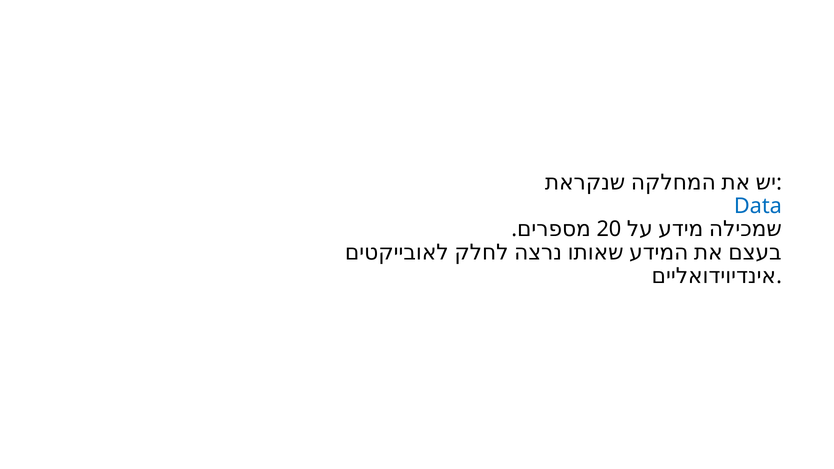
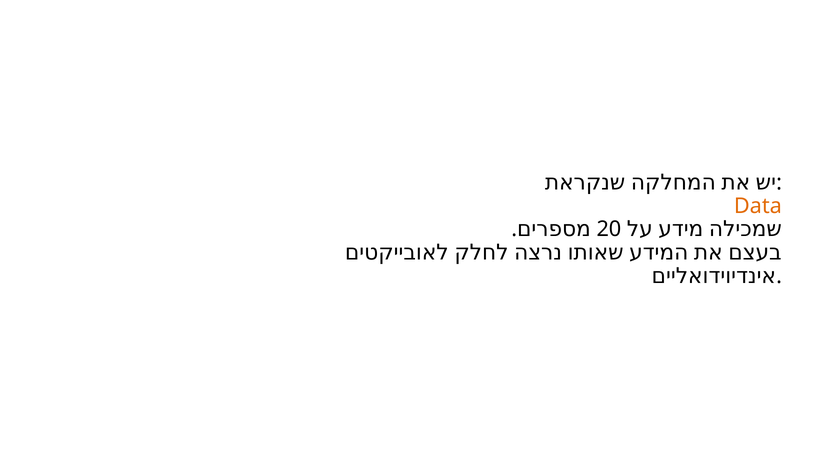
Data colour: blue -> orange
